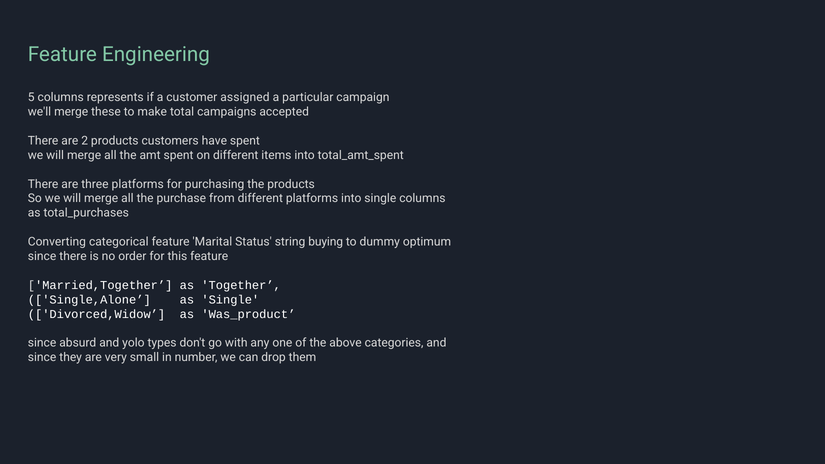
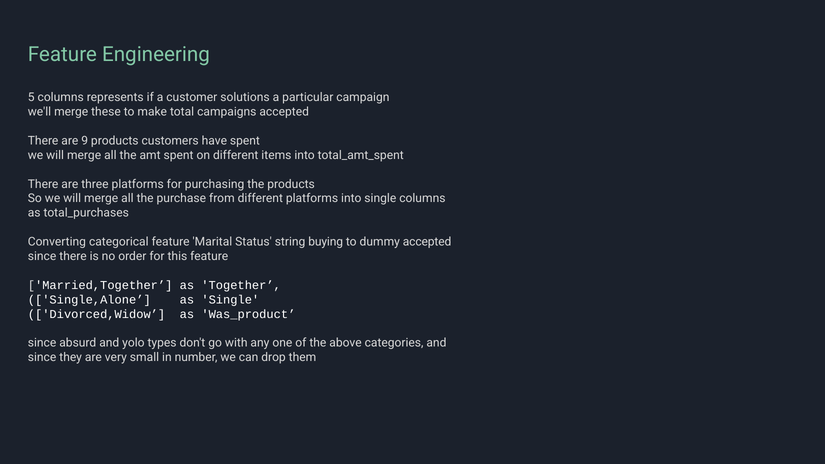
assigned: assigned -> solutions
2: 2 -> 9
dummy optimum: optimum -> accepted
